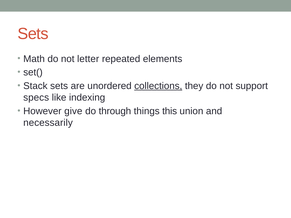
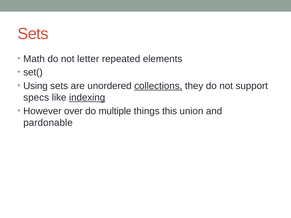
Stack: Stack -> Using
indexing underline: none -> present
give: give -> over
through: through -> multiple
necessarily: necessarily -> pardonable
